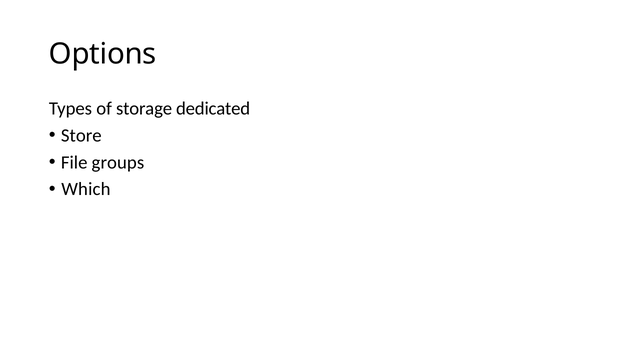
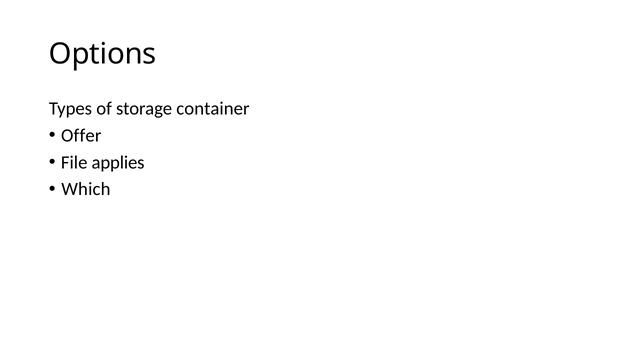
dedicated: dedicated -> container
Store: Store -> Offer
groups: groups -> applies
